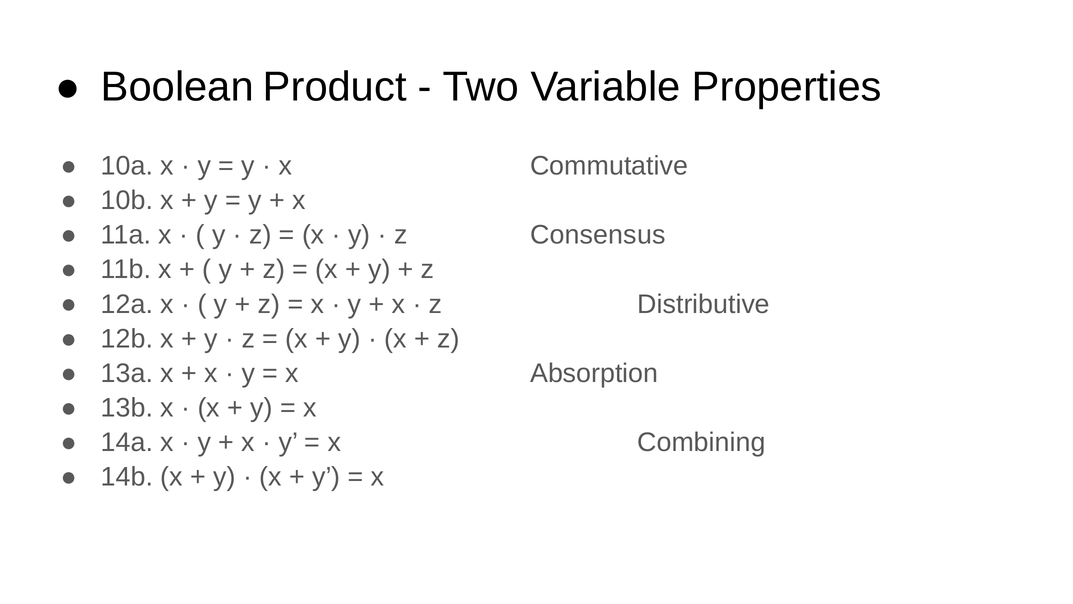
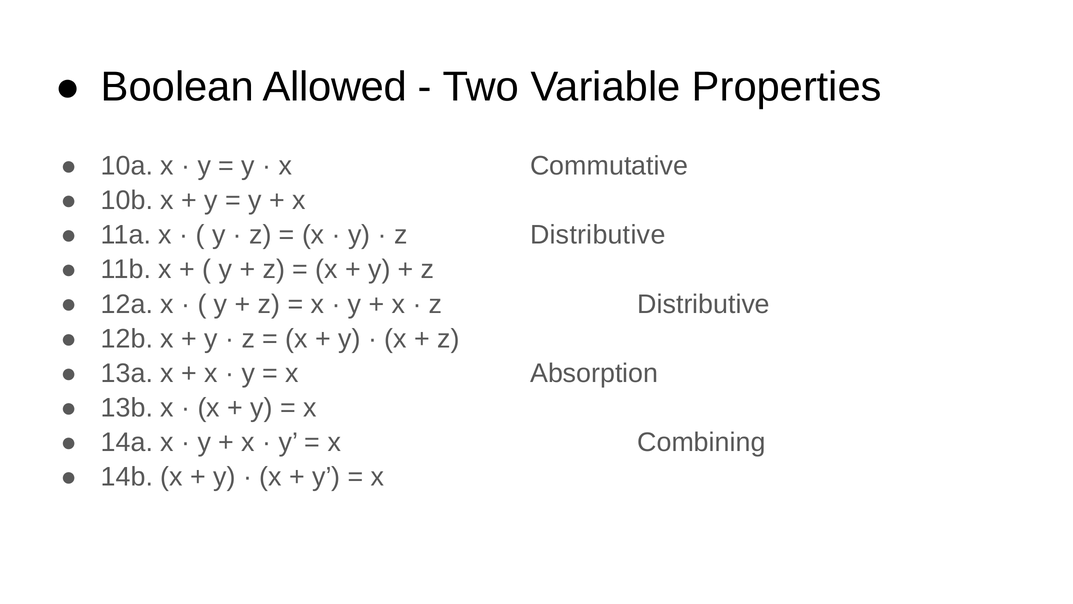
Product: Product -> Allowed
Consensus at (598, 235): Consensus -> Distributive
